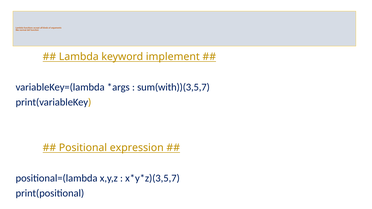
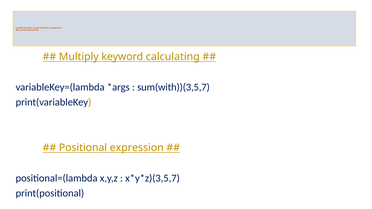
Lambda at (79, 57): Lambda -> Multiply
implement: implement -> calculating
